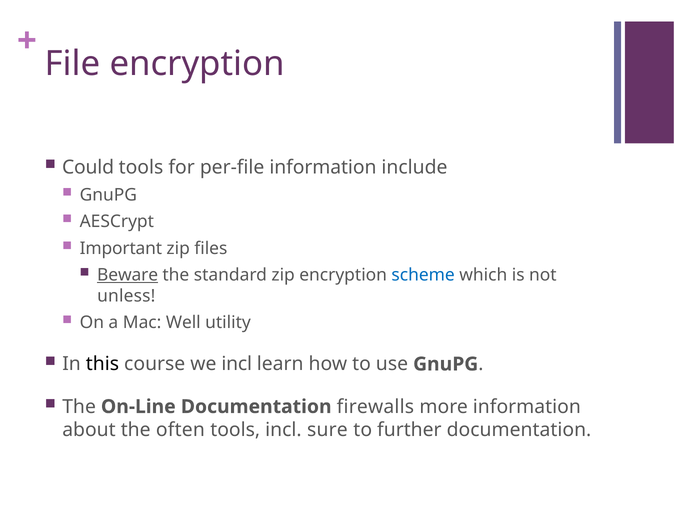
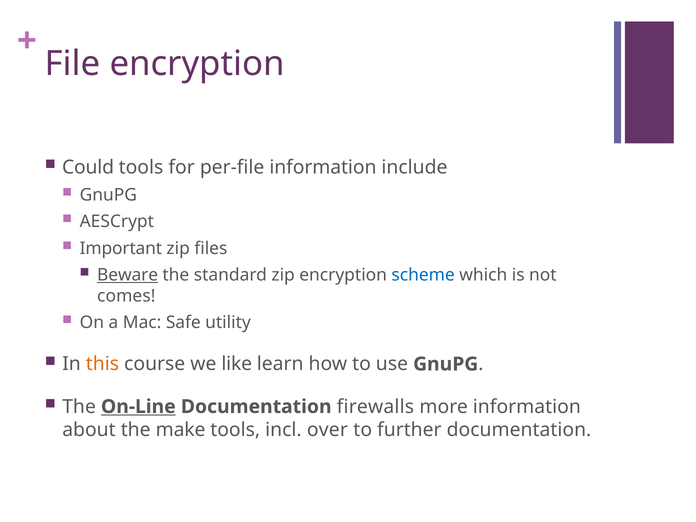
unless: unless -> comes
Well: Well -> Safe
this colour: black -> orange
we incl: incl -> like
On-Line underline: none -> present
often: often -> make
sure: sure -> over
